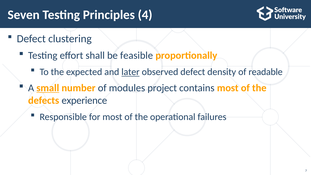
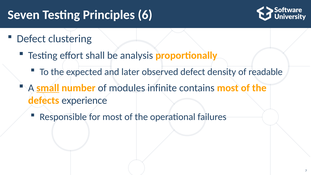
4: 4 -> 6
feasible: feasible -> analysis
later underline: present -> none
project: project -> infinite
